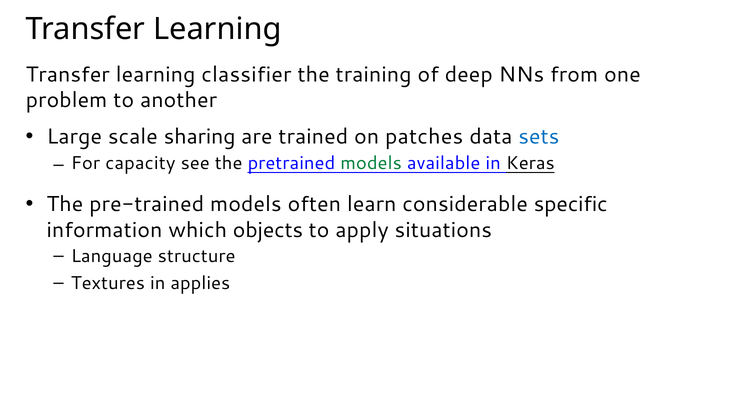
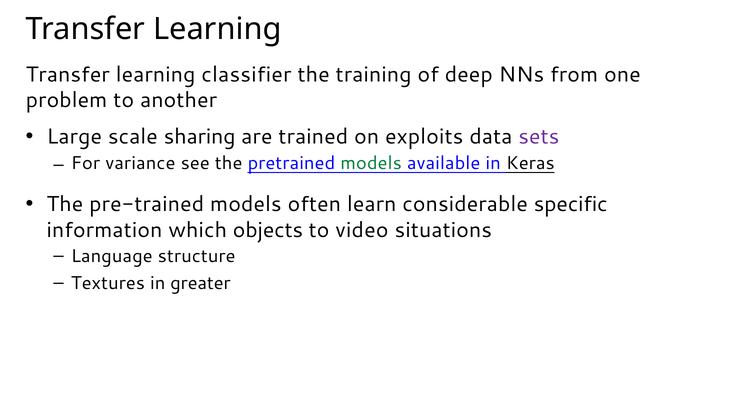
patches: patches -> exploits
sets colour: blue -> purple
capacity: capacity -> variance
apply: apply -> video
applies: applies -> greater
